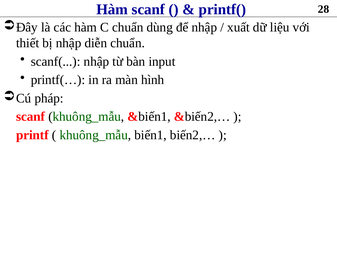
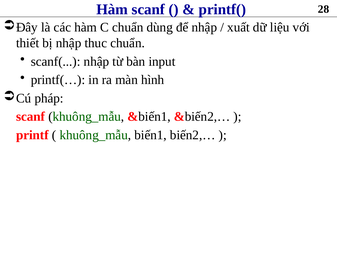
diễn: diễn -> thuc
